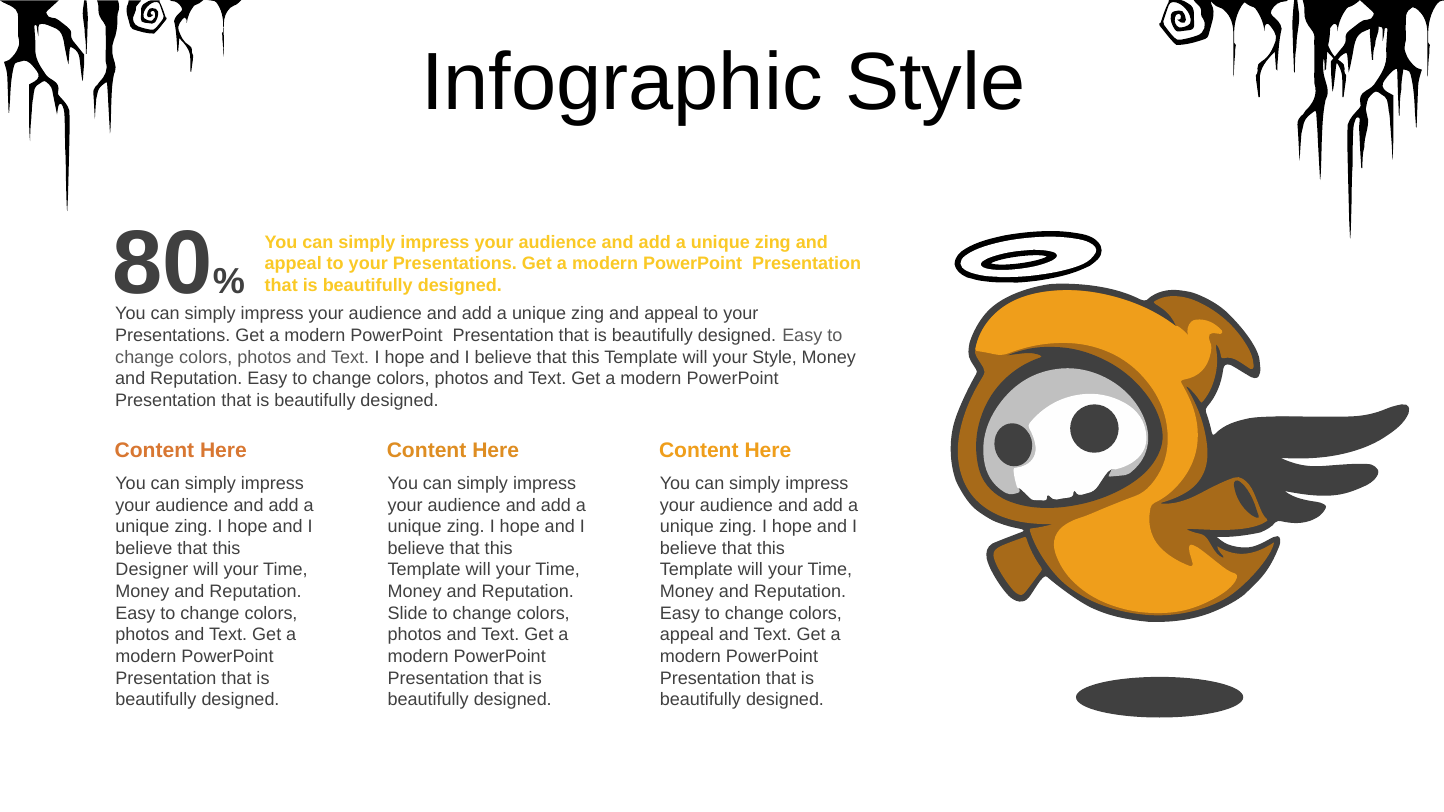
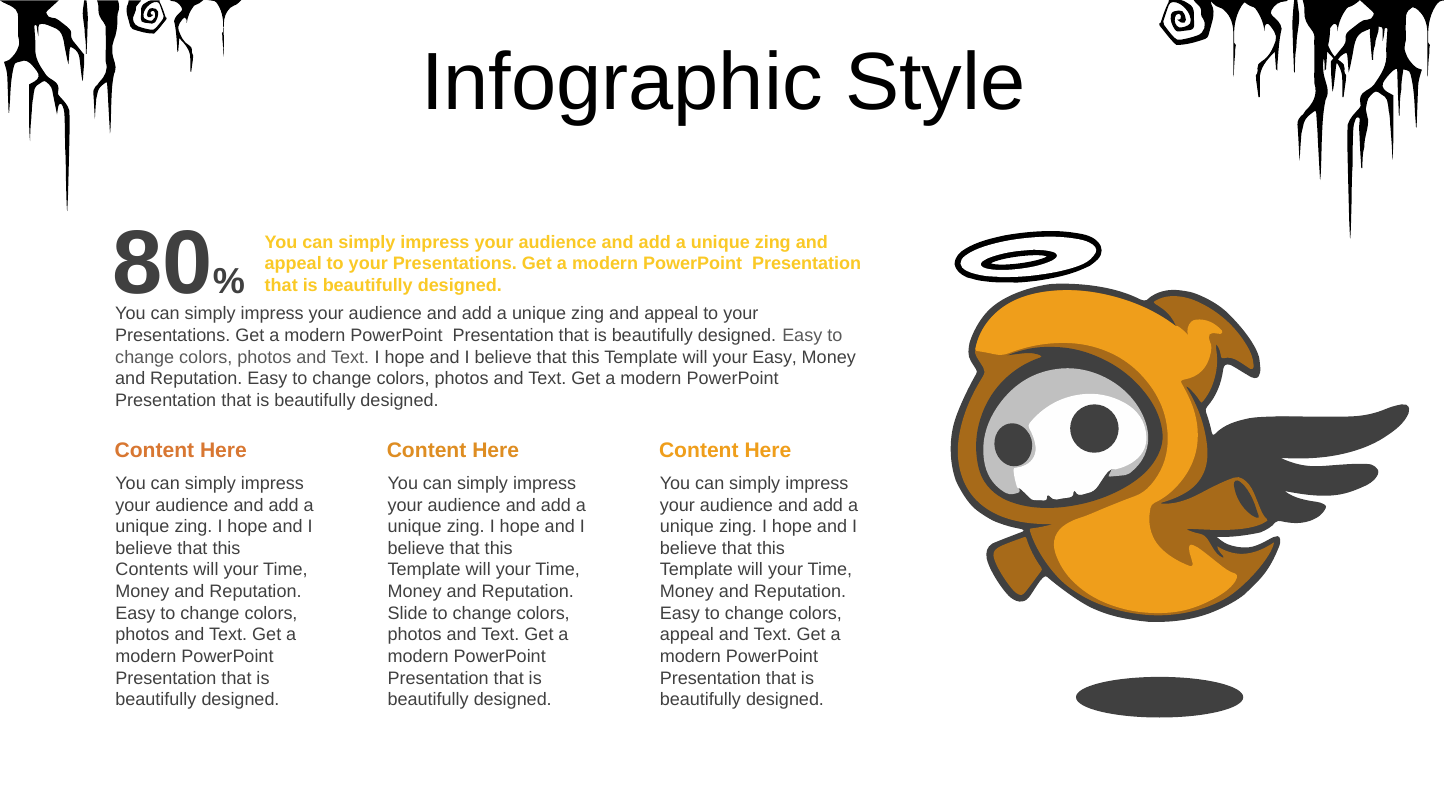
your Style: Style -> Easy
Designer: Designer -> Contents
